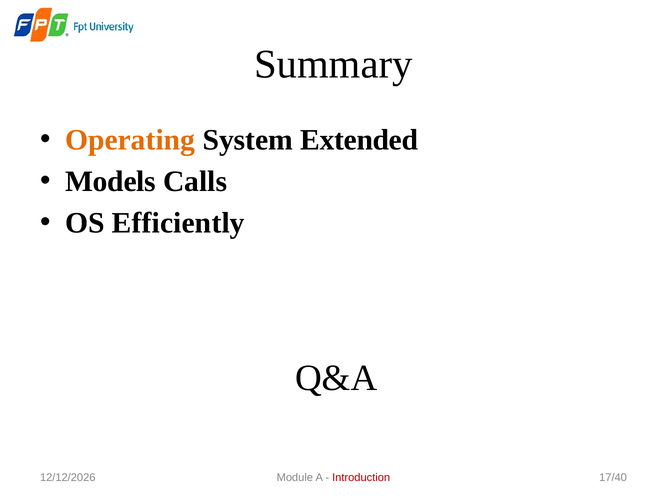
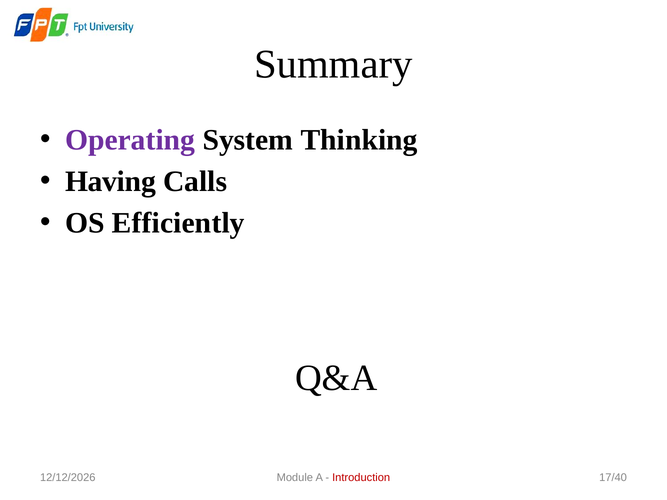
Operating colour: orange -> purple
Extended: Extended -> Thinking
Models: Models -> Having
